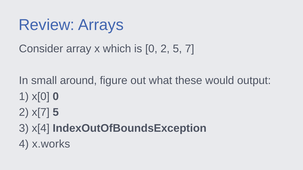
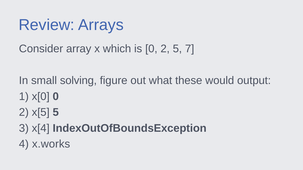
around: around -> solving
x[7: x[7 -> x[5
